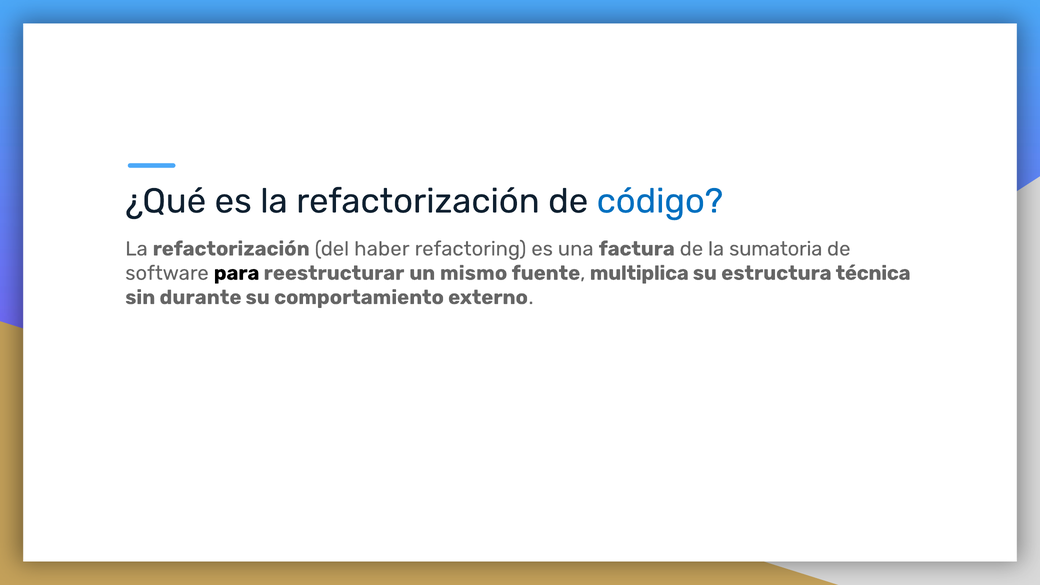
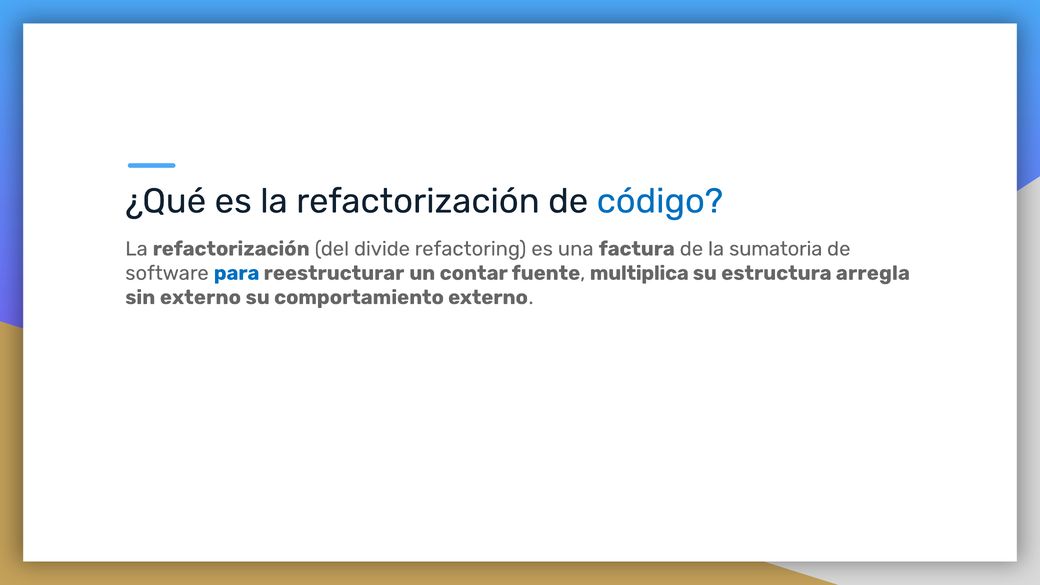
haber: haber -> divide
para colour: black -> blue
mismo: mismo -> contar
técnica: técnica -> arregla
sin durante: durante -> externo
